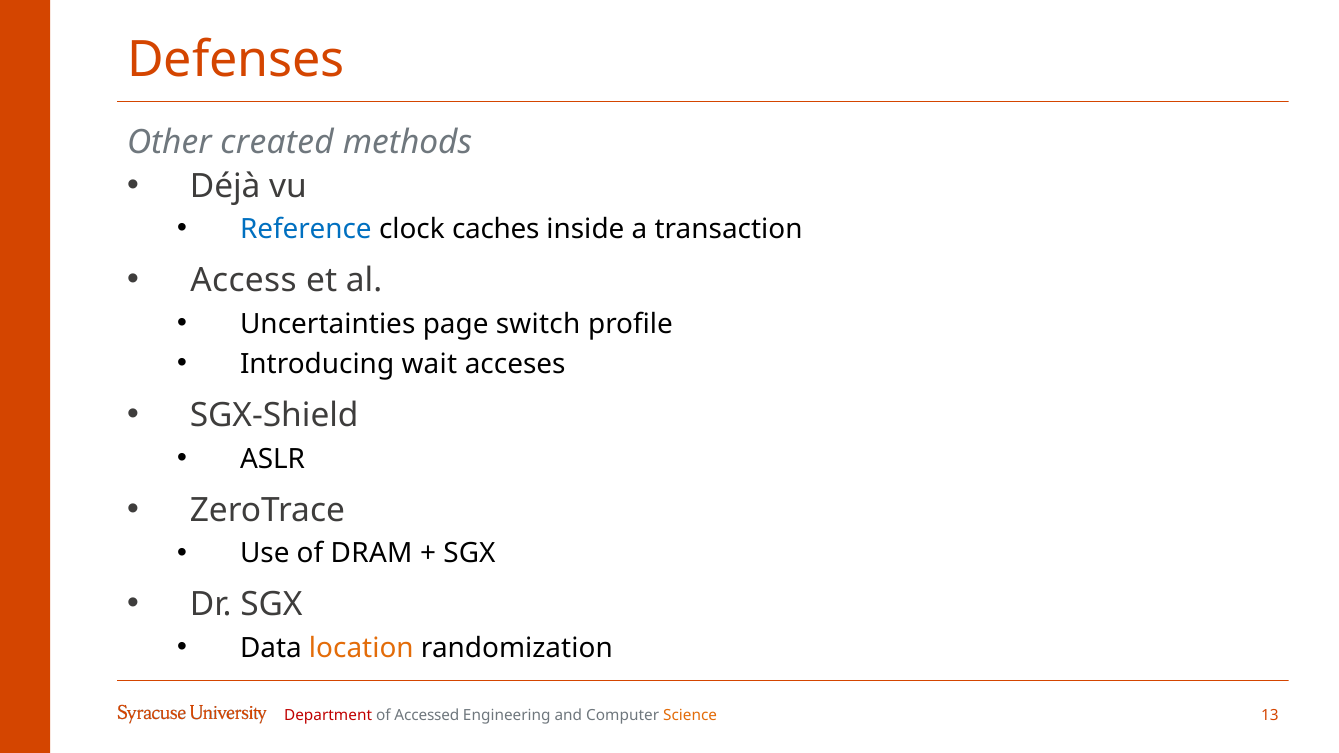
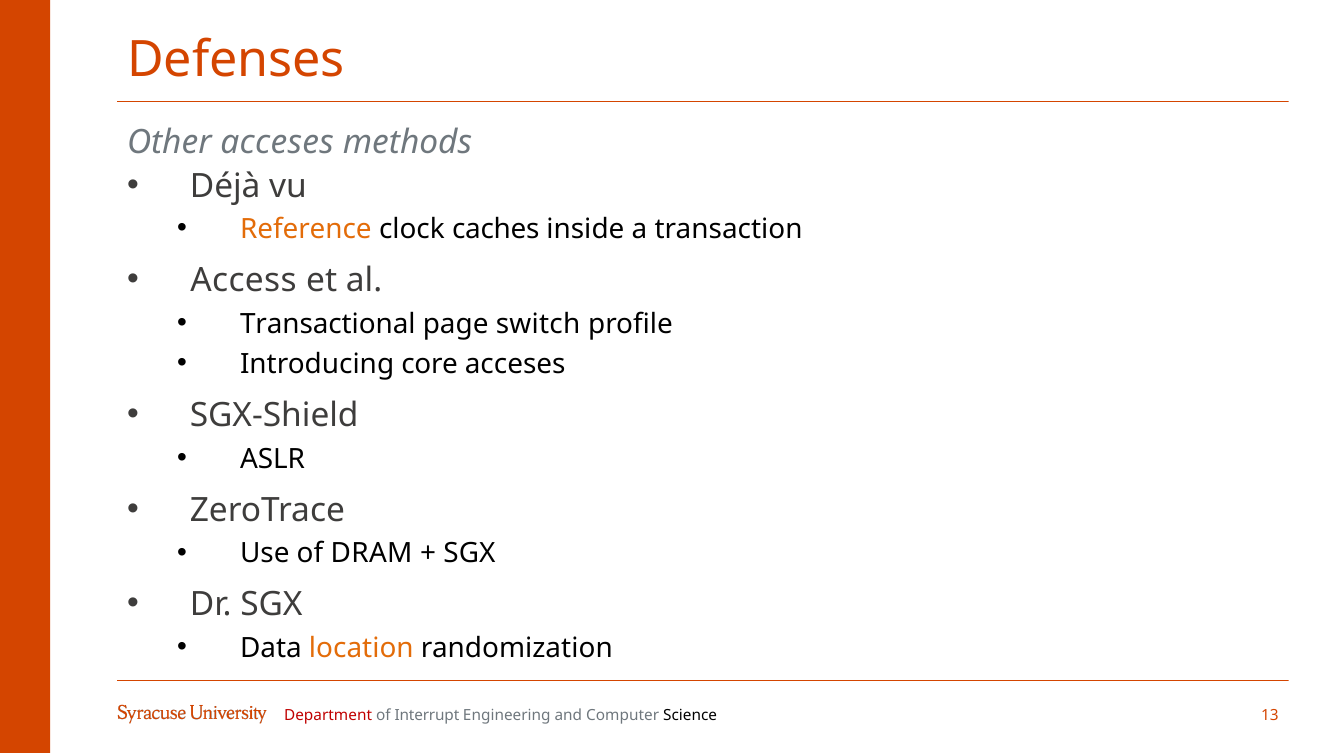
Other created: created -> acceses
Reference colour: blue -> orange
Uncertainties: Uncertainties -> Transactional
wait: wait -> core
Accessed: Accessed -> Interrupt
Science colour: orange -> black
